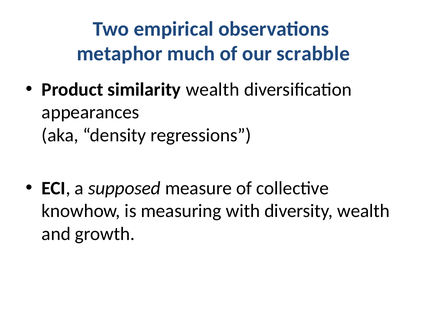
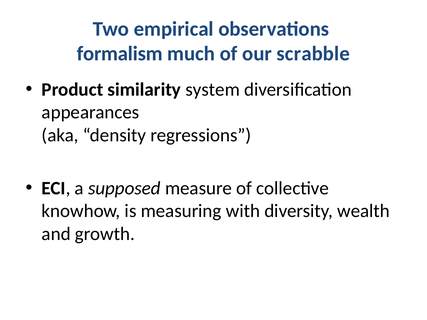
metaphor: metaphor -> formalism
similarity wealth: wealth -> system
